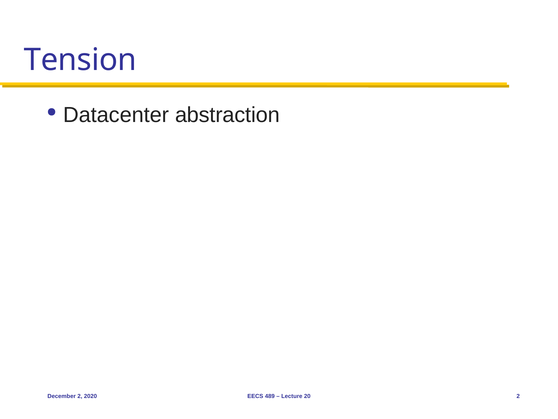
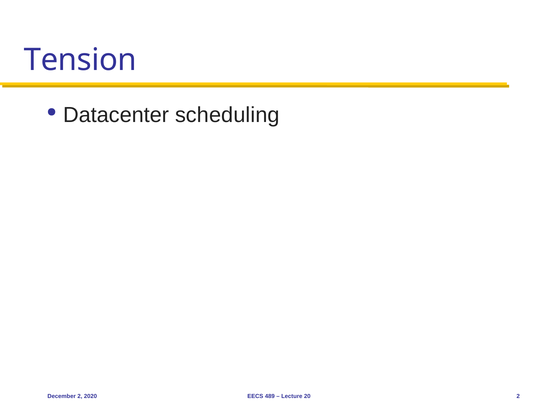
abstraction: abstraction -> scheduling
